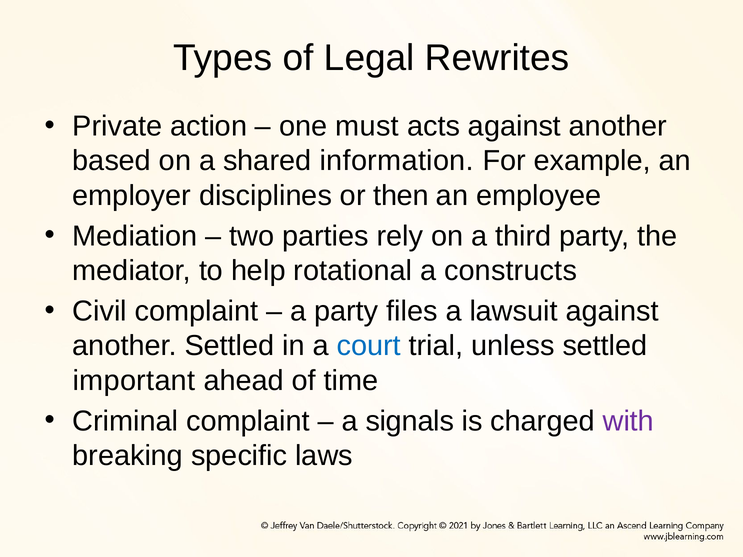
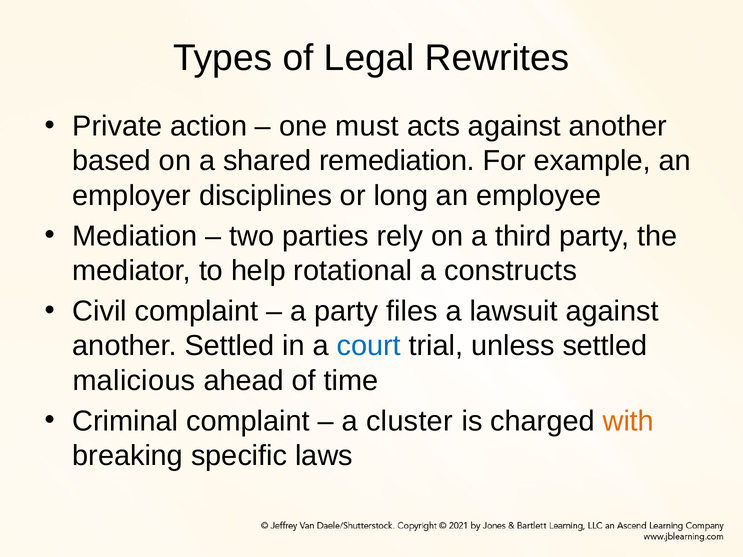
information: information -> remediation
then: then -> long
important: important -> malicious
signals: signals -> cluster
with colour: purple -> orange
